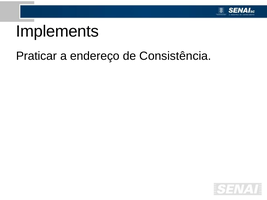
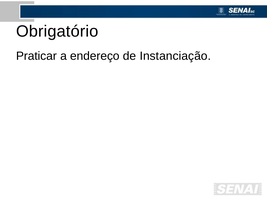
Implements: Implements -> Obrigatório
Consistência: Consistência -> Instanciação
